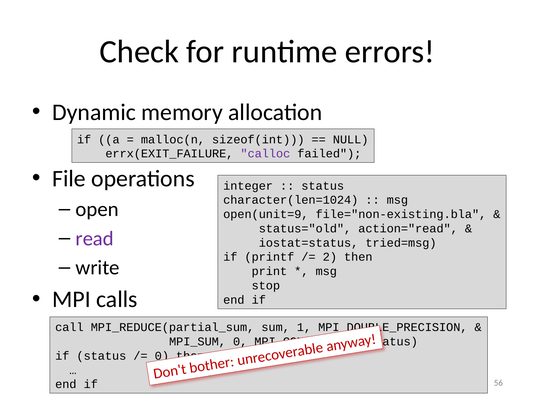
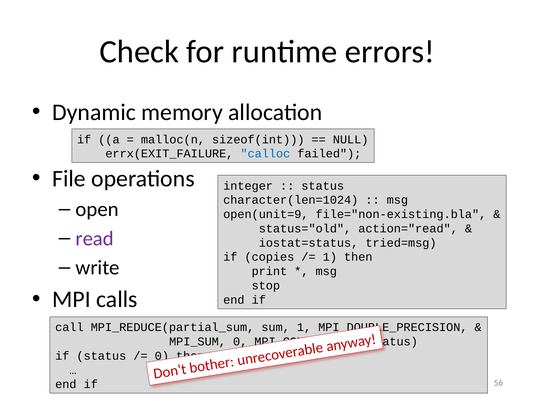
calloc colour: purple -> blue
printf: printf -> copies
2 at (330, 257): 2 -> 1
